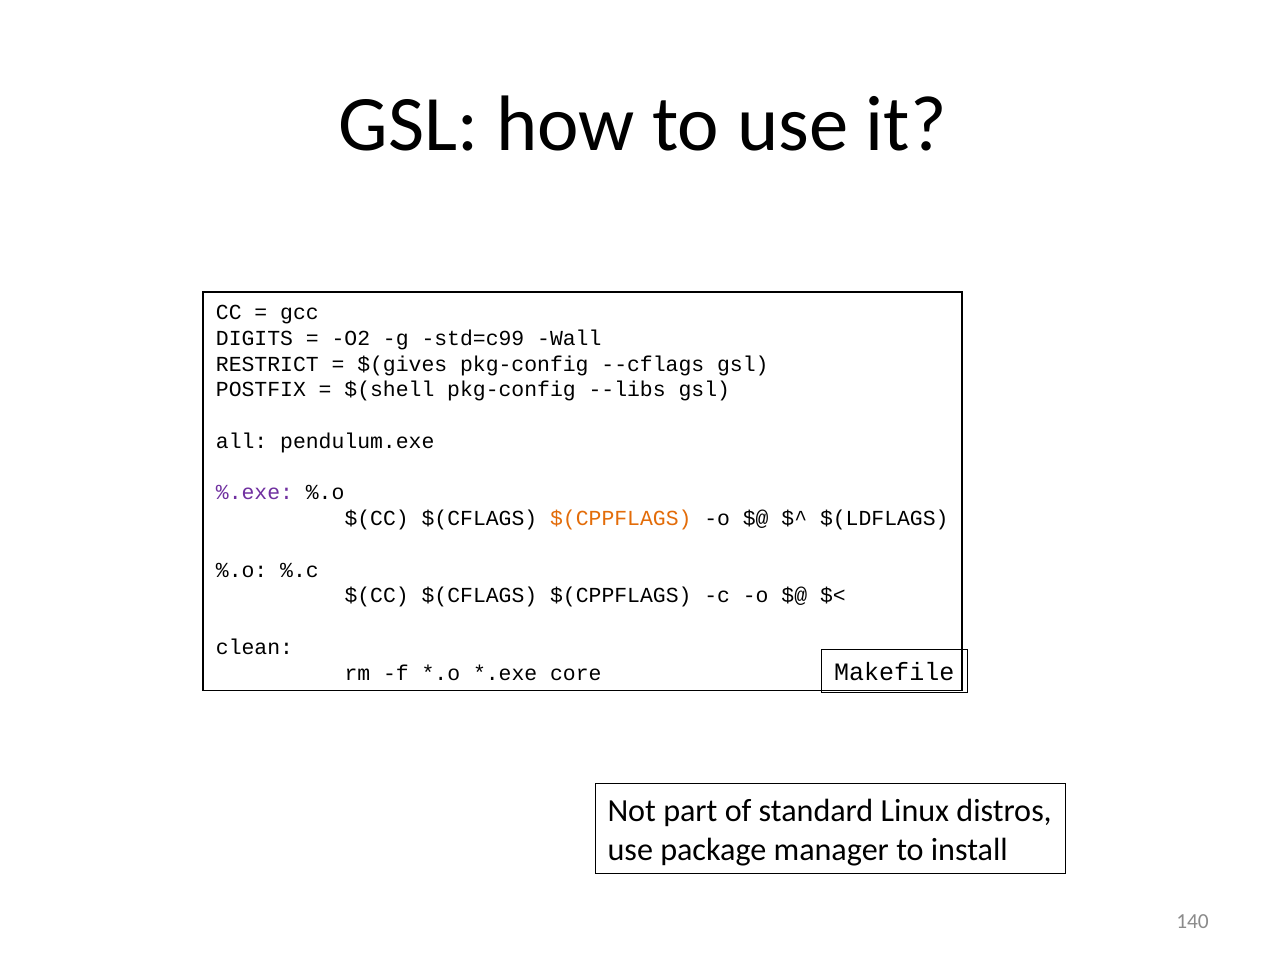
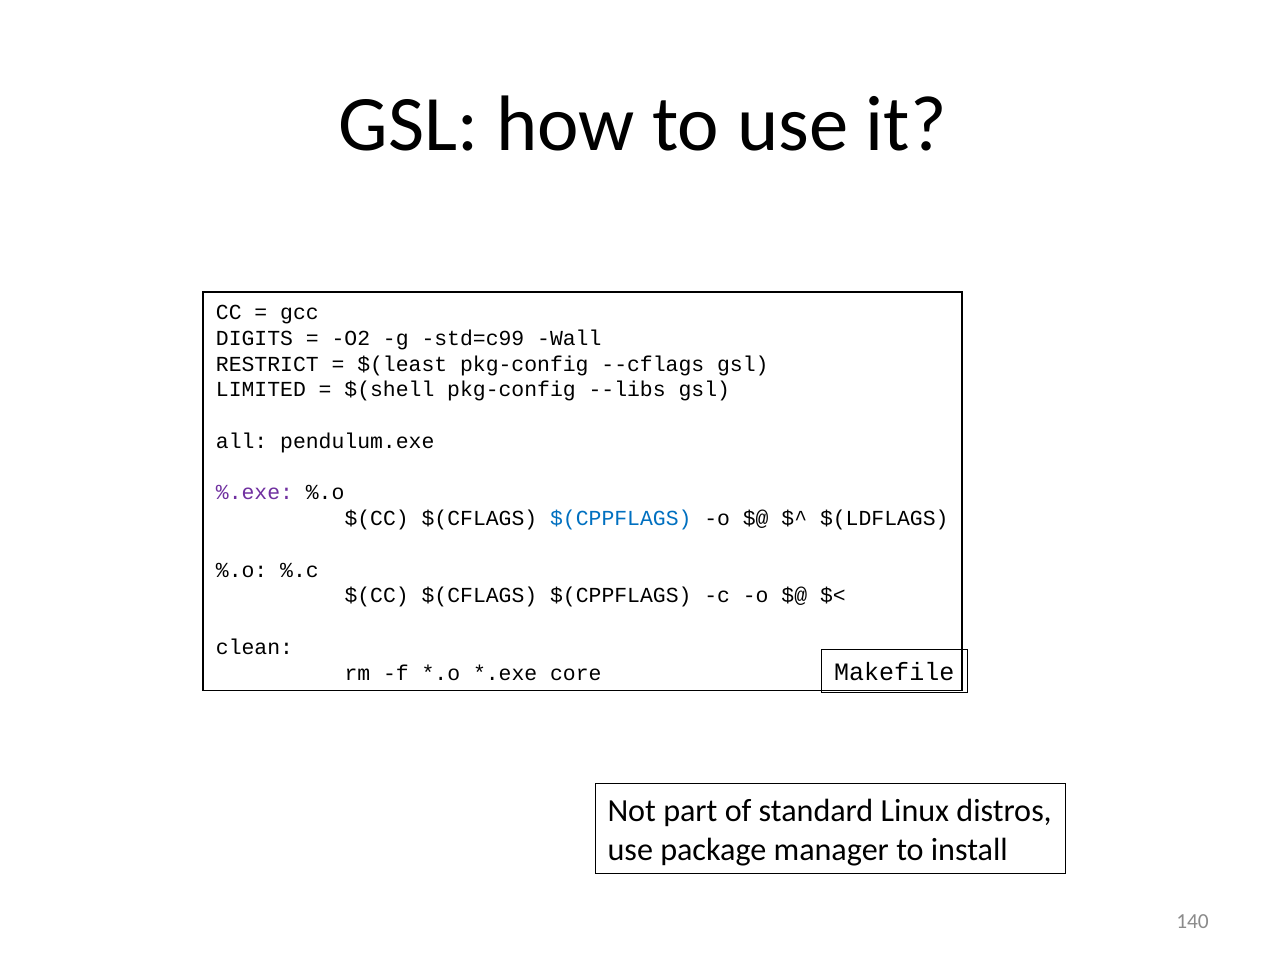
$(gives: $(gives -> $(least
POSTFIX: POSTFIX -> LIMITED
$(CPPFLAGS at (621, 518) colour: orange -> blue
